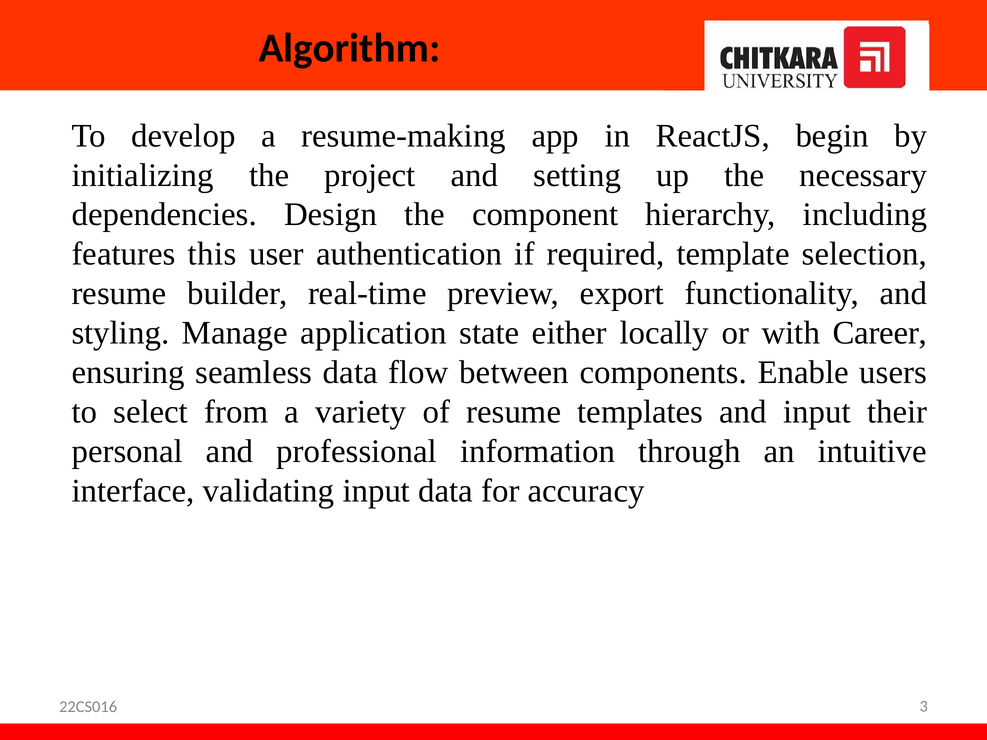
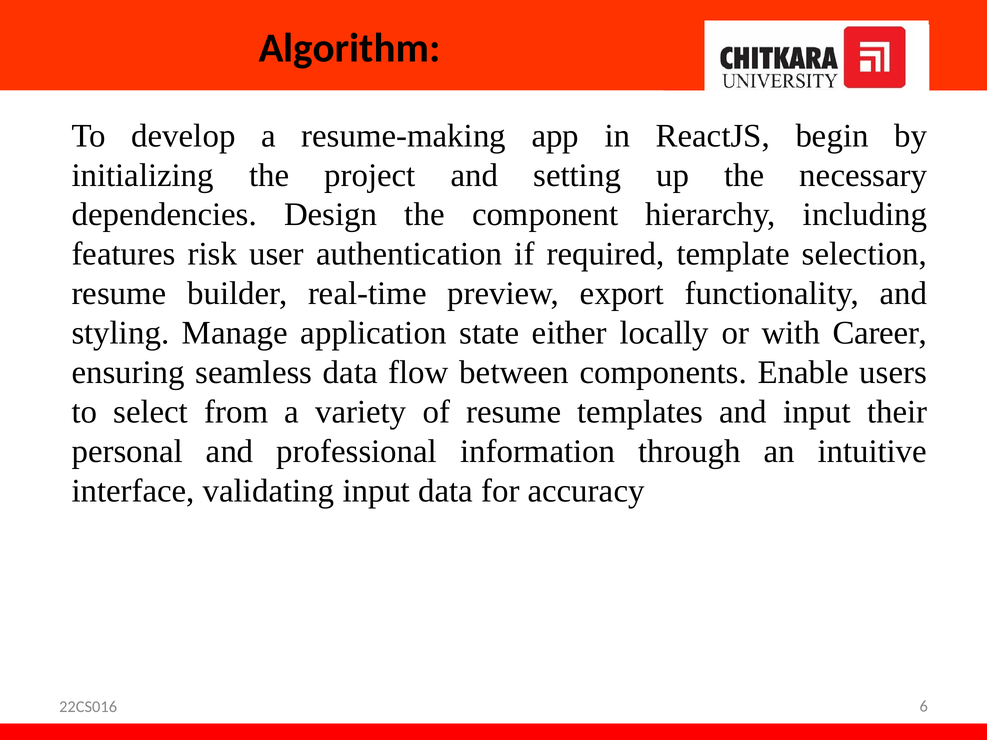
this: this -> risk
3: 3 -> 6
